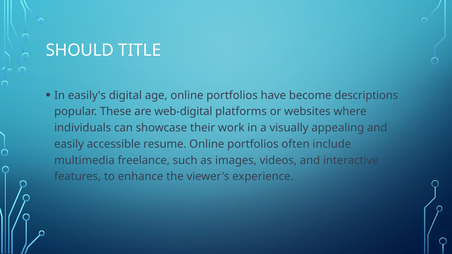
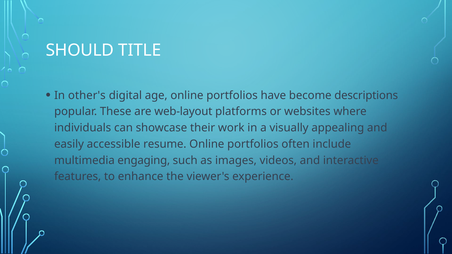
easily's: easily's -> other's
web-digital: web-digital -> web-layout
freelance: freelance -> engaging
